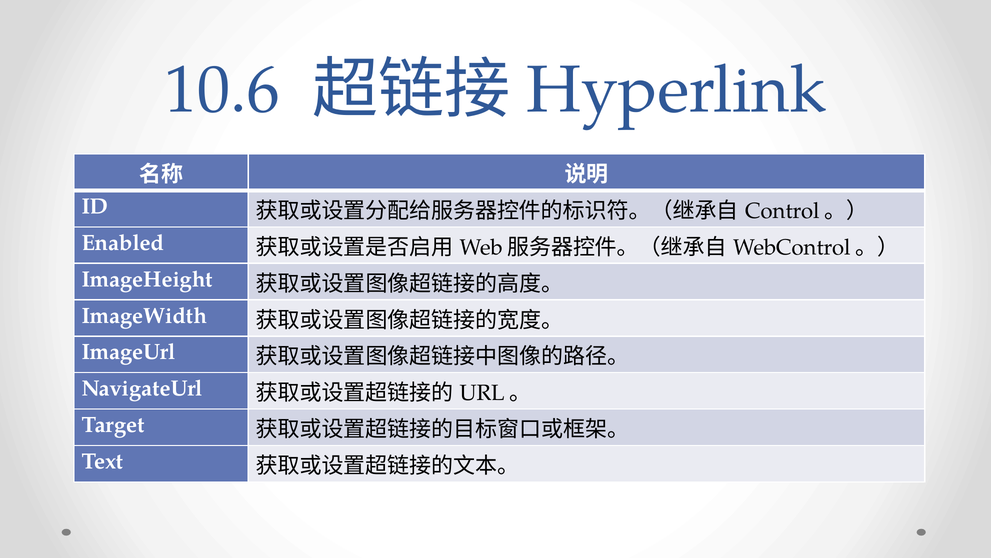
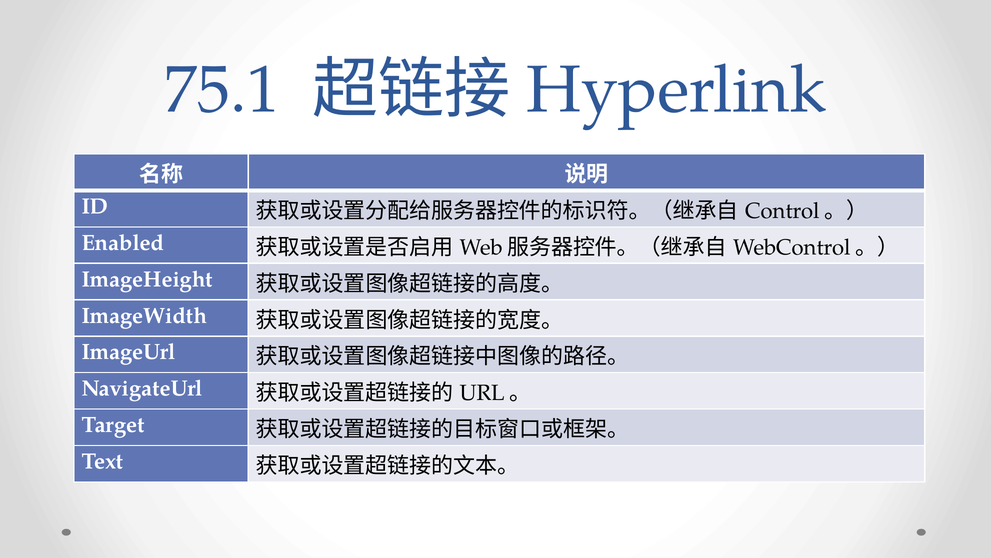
10.6: 10.6 -> 75.1
